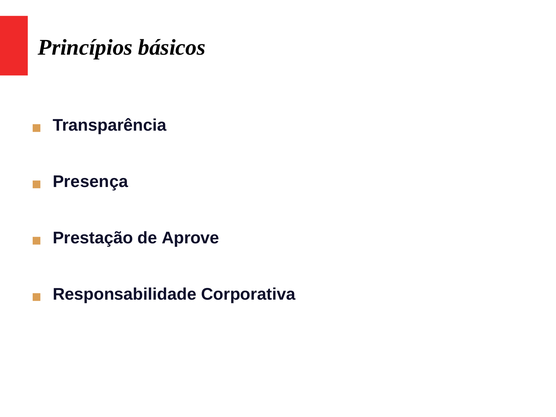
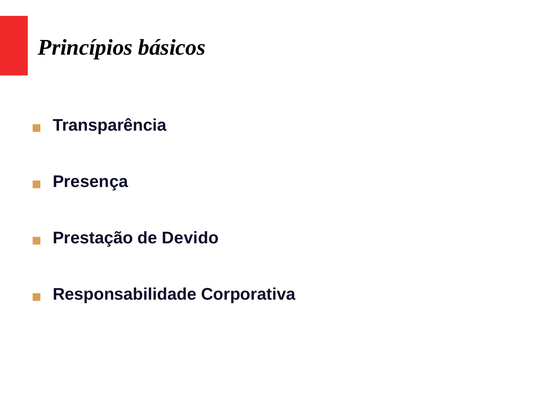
Aprove: Aprove -> Devido
